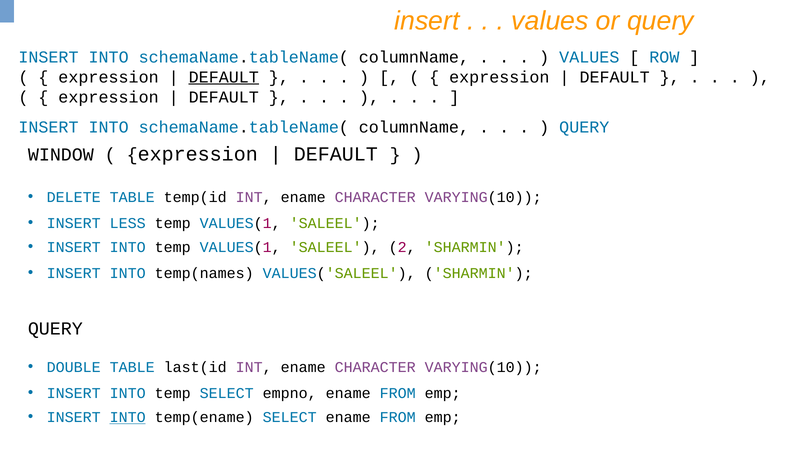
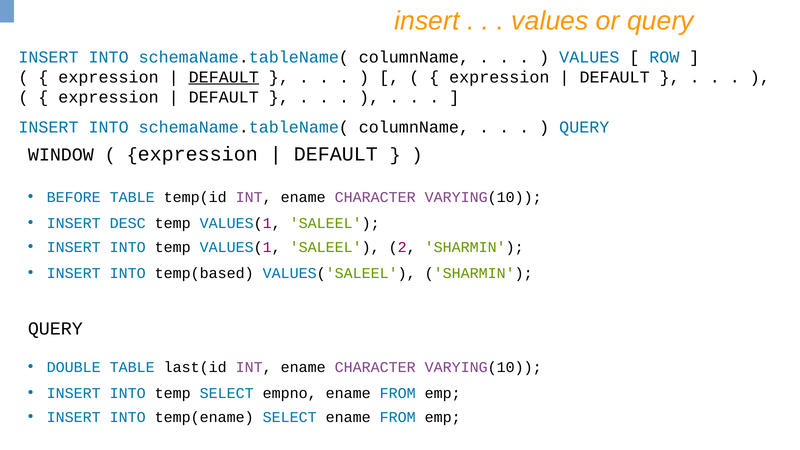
DELETE: DELETE -> BEFORE
LESS: LESS -> DESC
temp(names: temp(names -> temp(based
INTO at (128, 417) underline: present -> none
